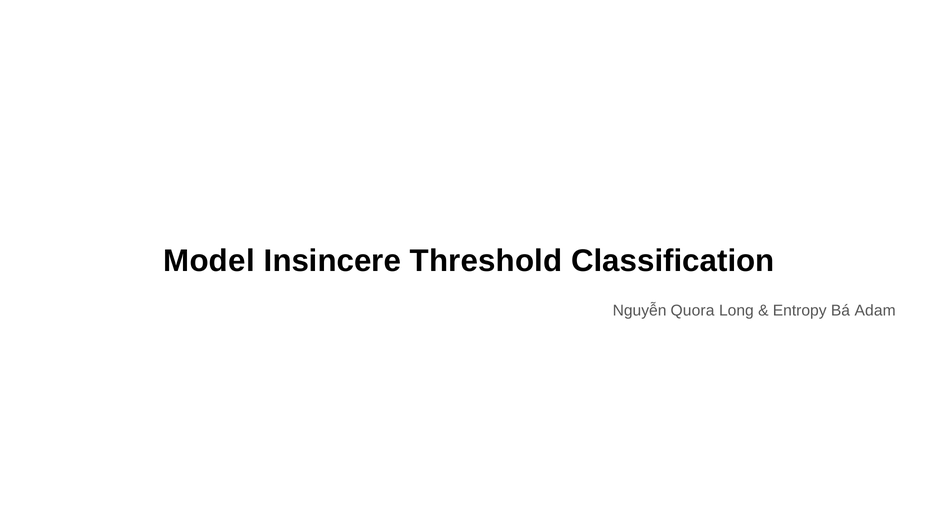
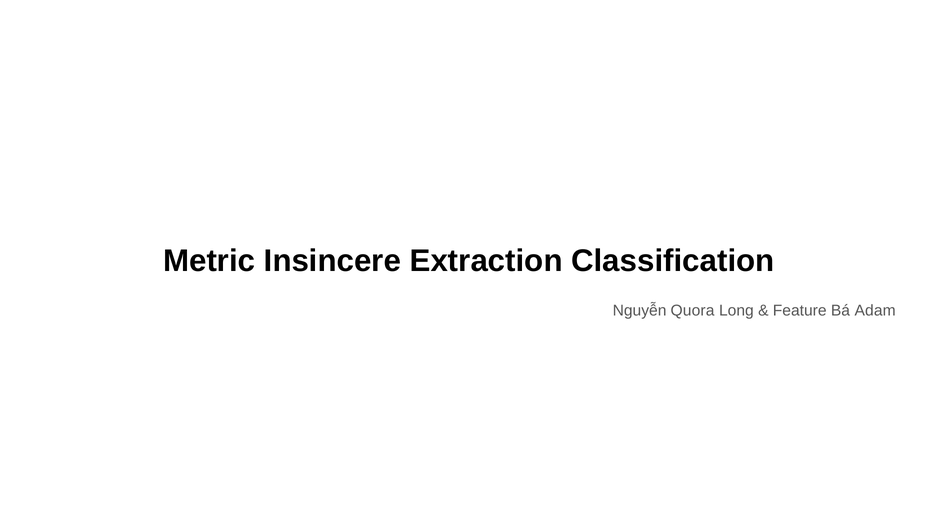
Model at (209, 261): Model -> Metric
Threshold: Threshold -> Extraction
Entropy: Entropy -> Feature
